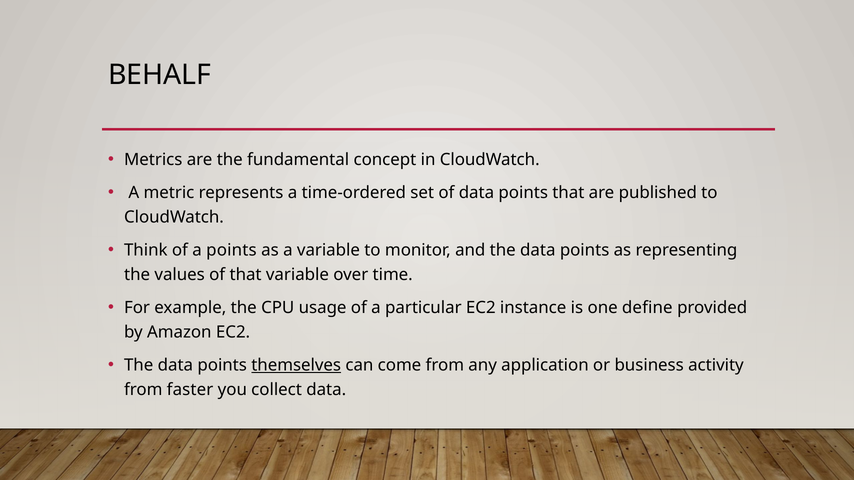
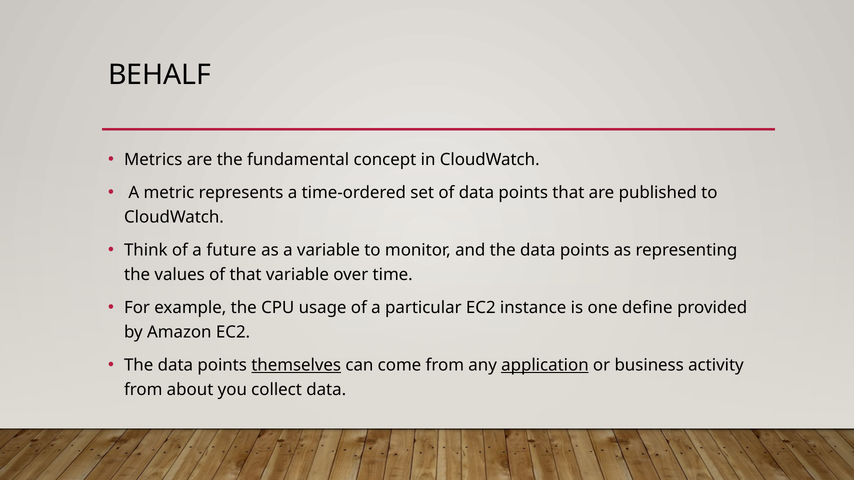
a points: points -> future
application underline: none -> present
faster: faster -> about
